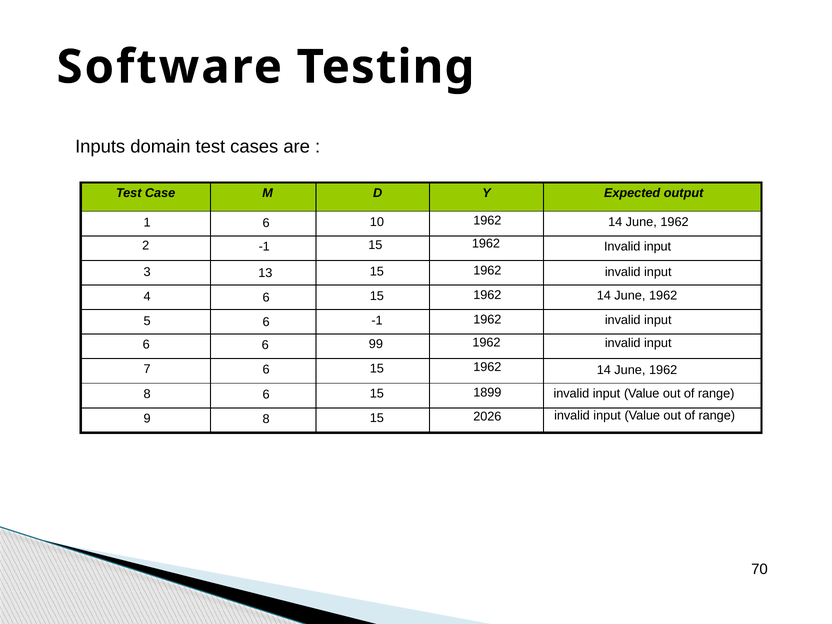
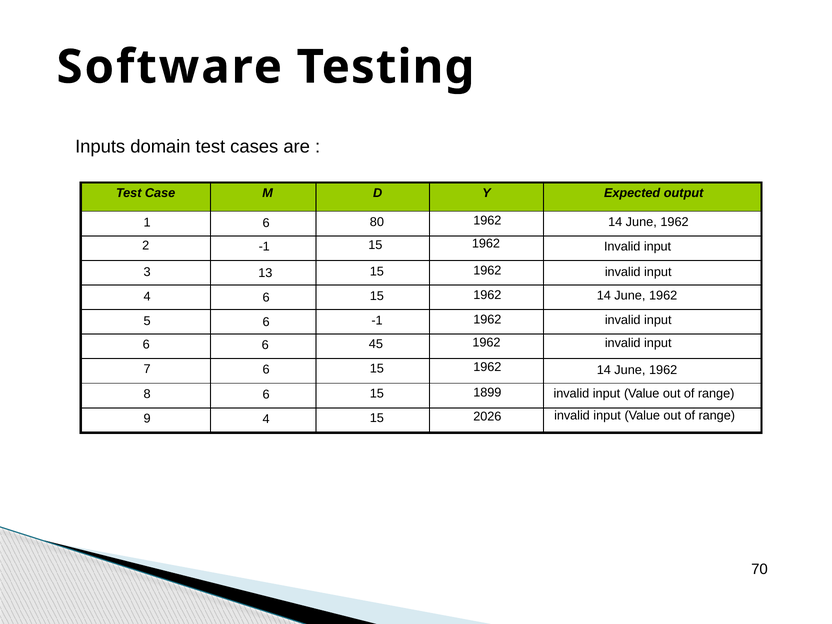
10: 10 -> 80
99: 99 -> 45
9 8: 8 -> 4
